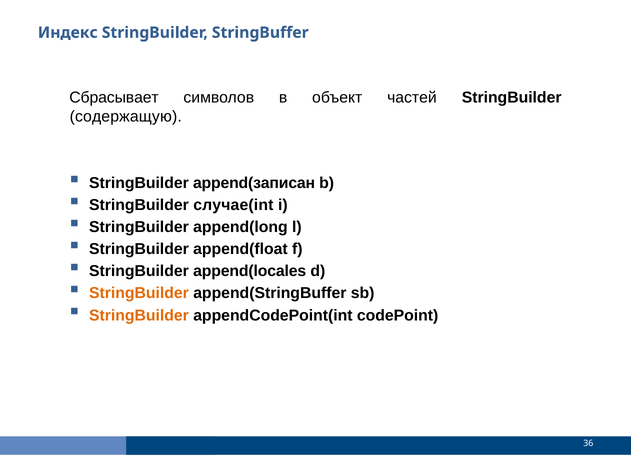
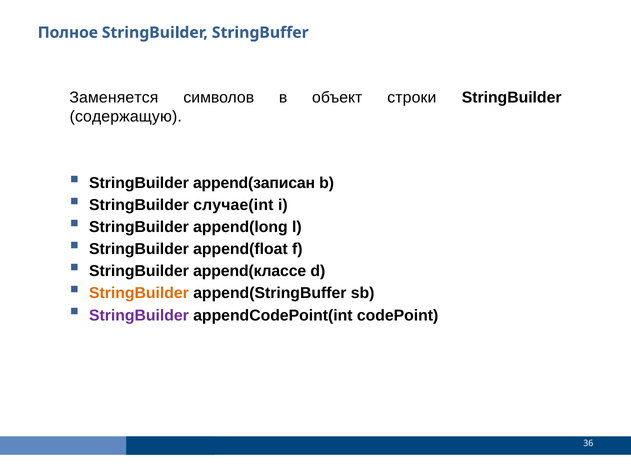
Индекс: Индекс -> Полное
Сбрасывает: Сбрасывает -> Заменяется
частей: частей -> строки
append(locales: append(locales -> append(классе
StringBuilder at (139, 315) colour: orange -> purple
